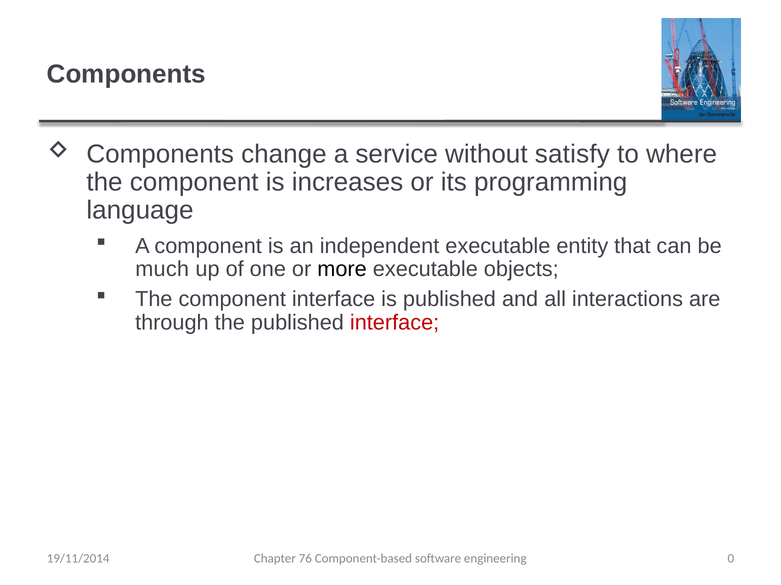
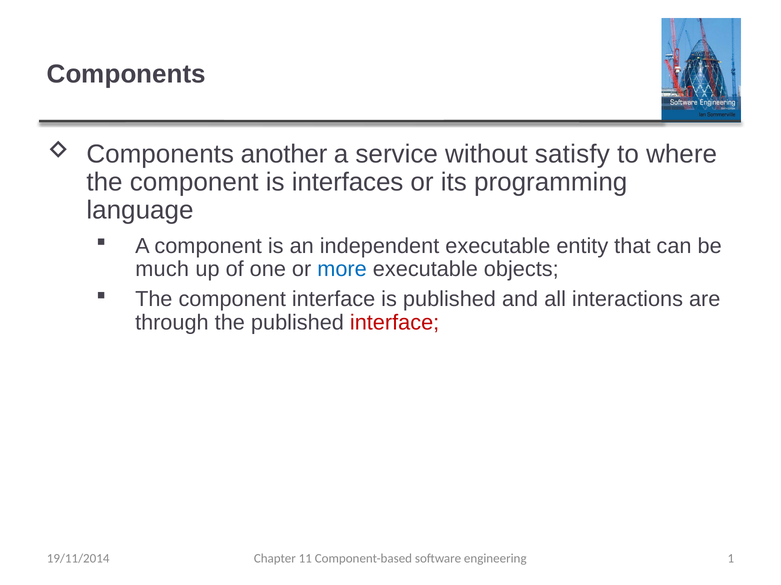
change: change -> another
increases: increases -> interfaces
more colour: black -> blue
76: 76 -> 11
0: 0 -> 1
